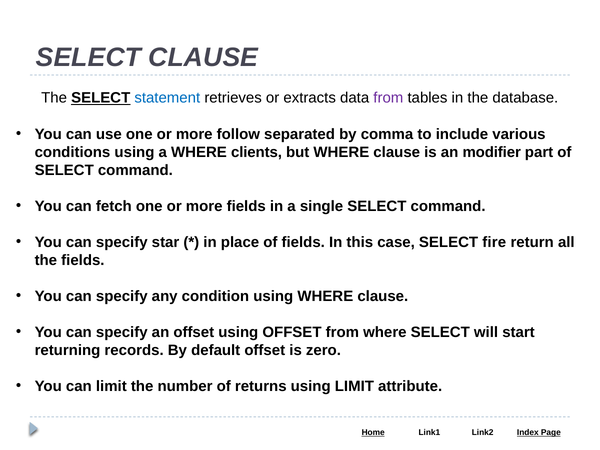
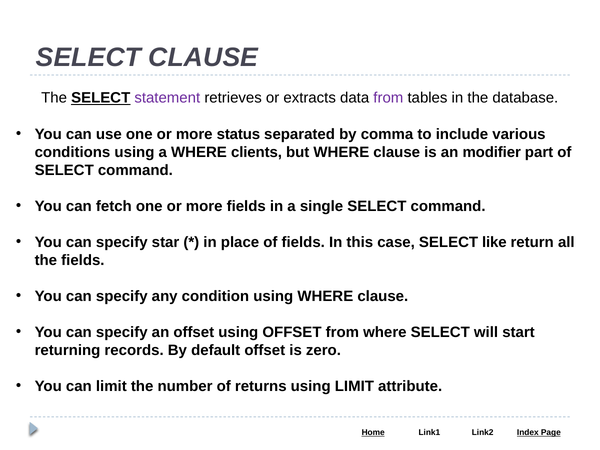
statement colour: blue -> purple
follow: follow -> status
fire: fire -> like
